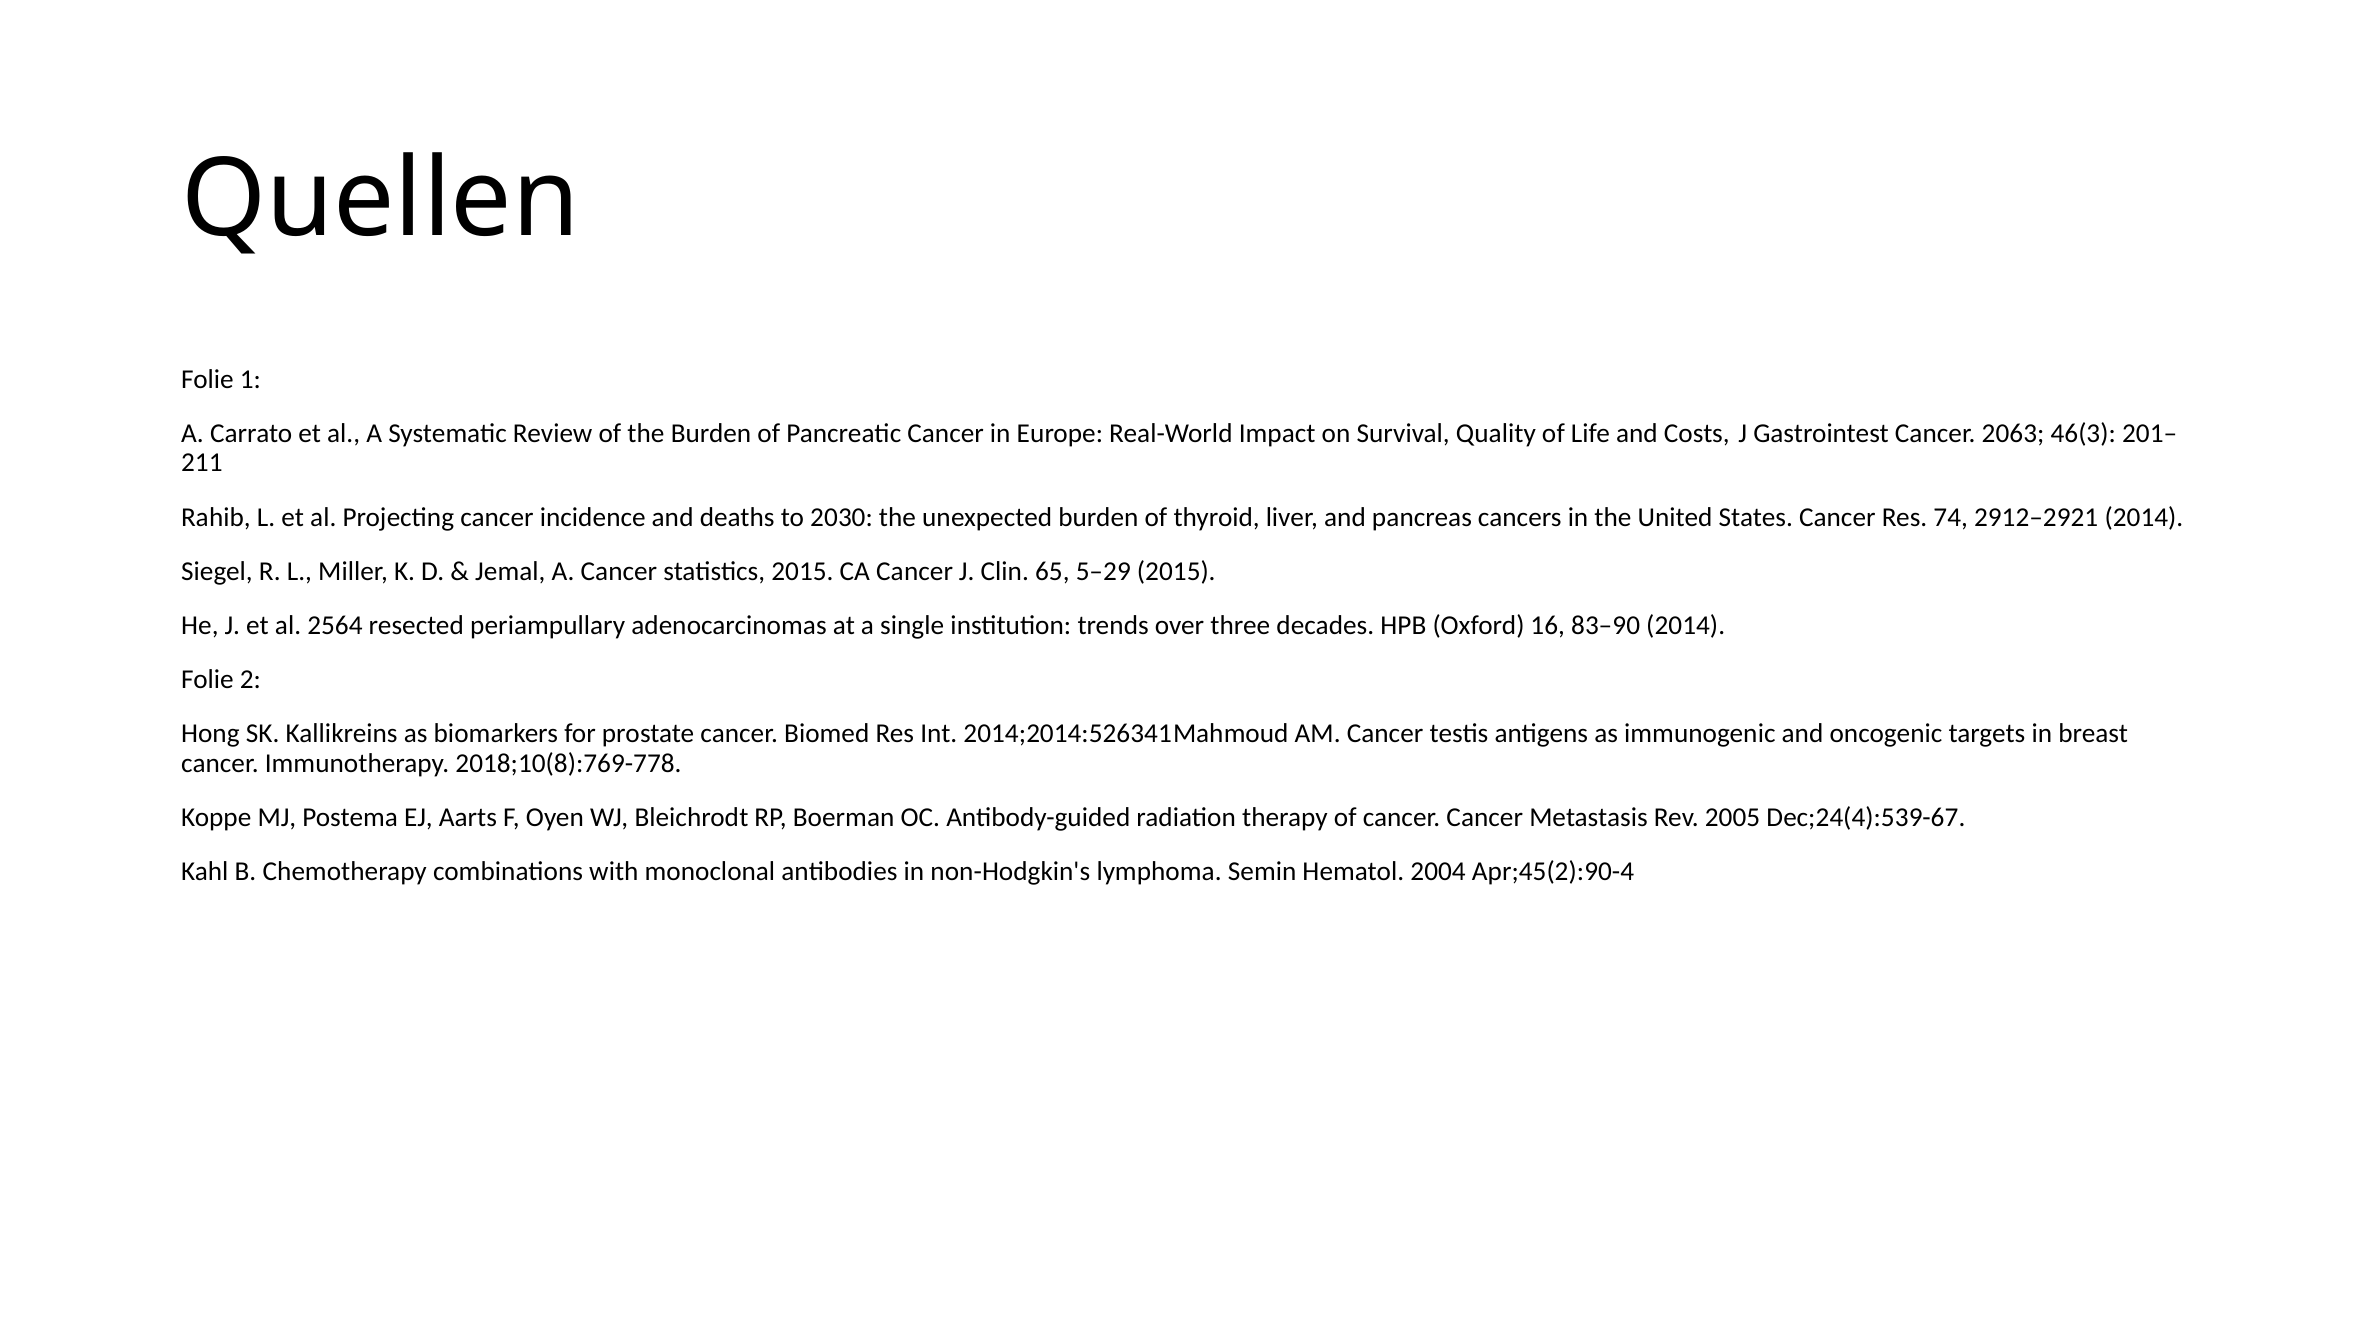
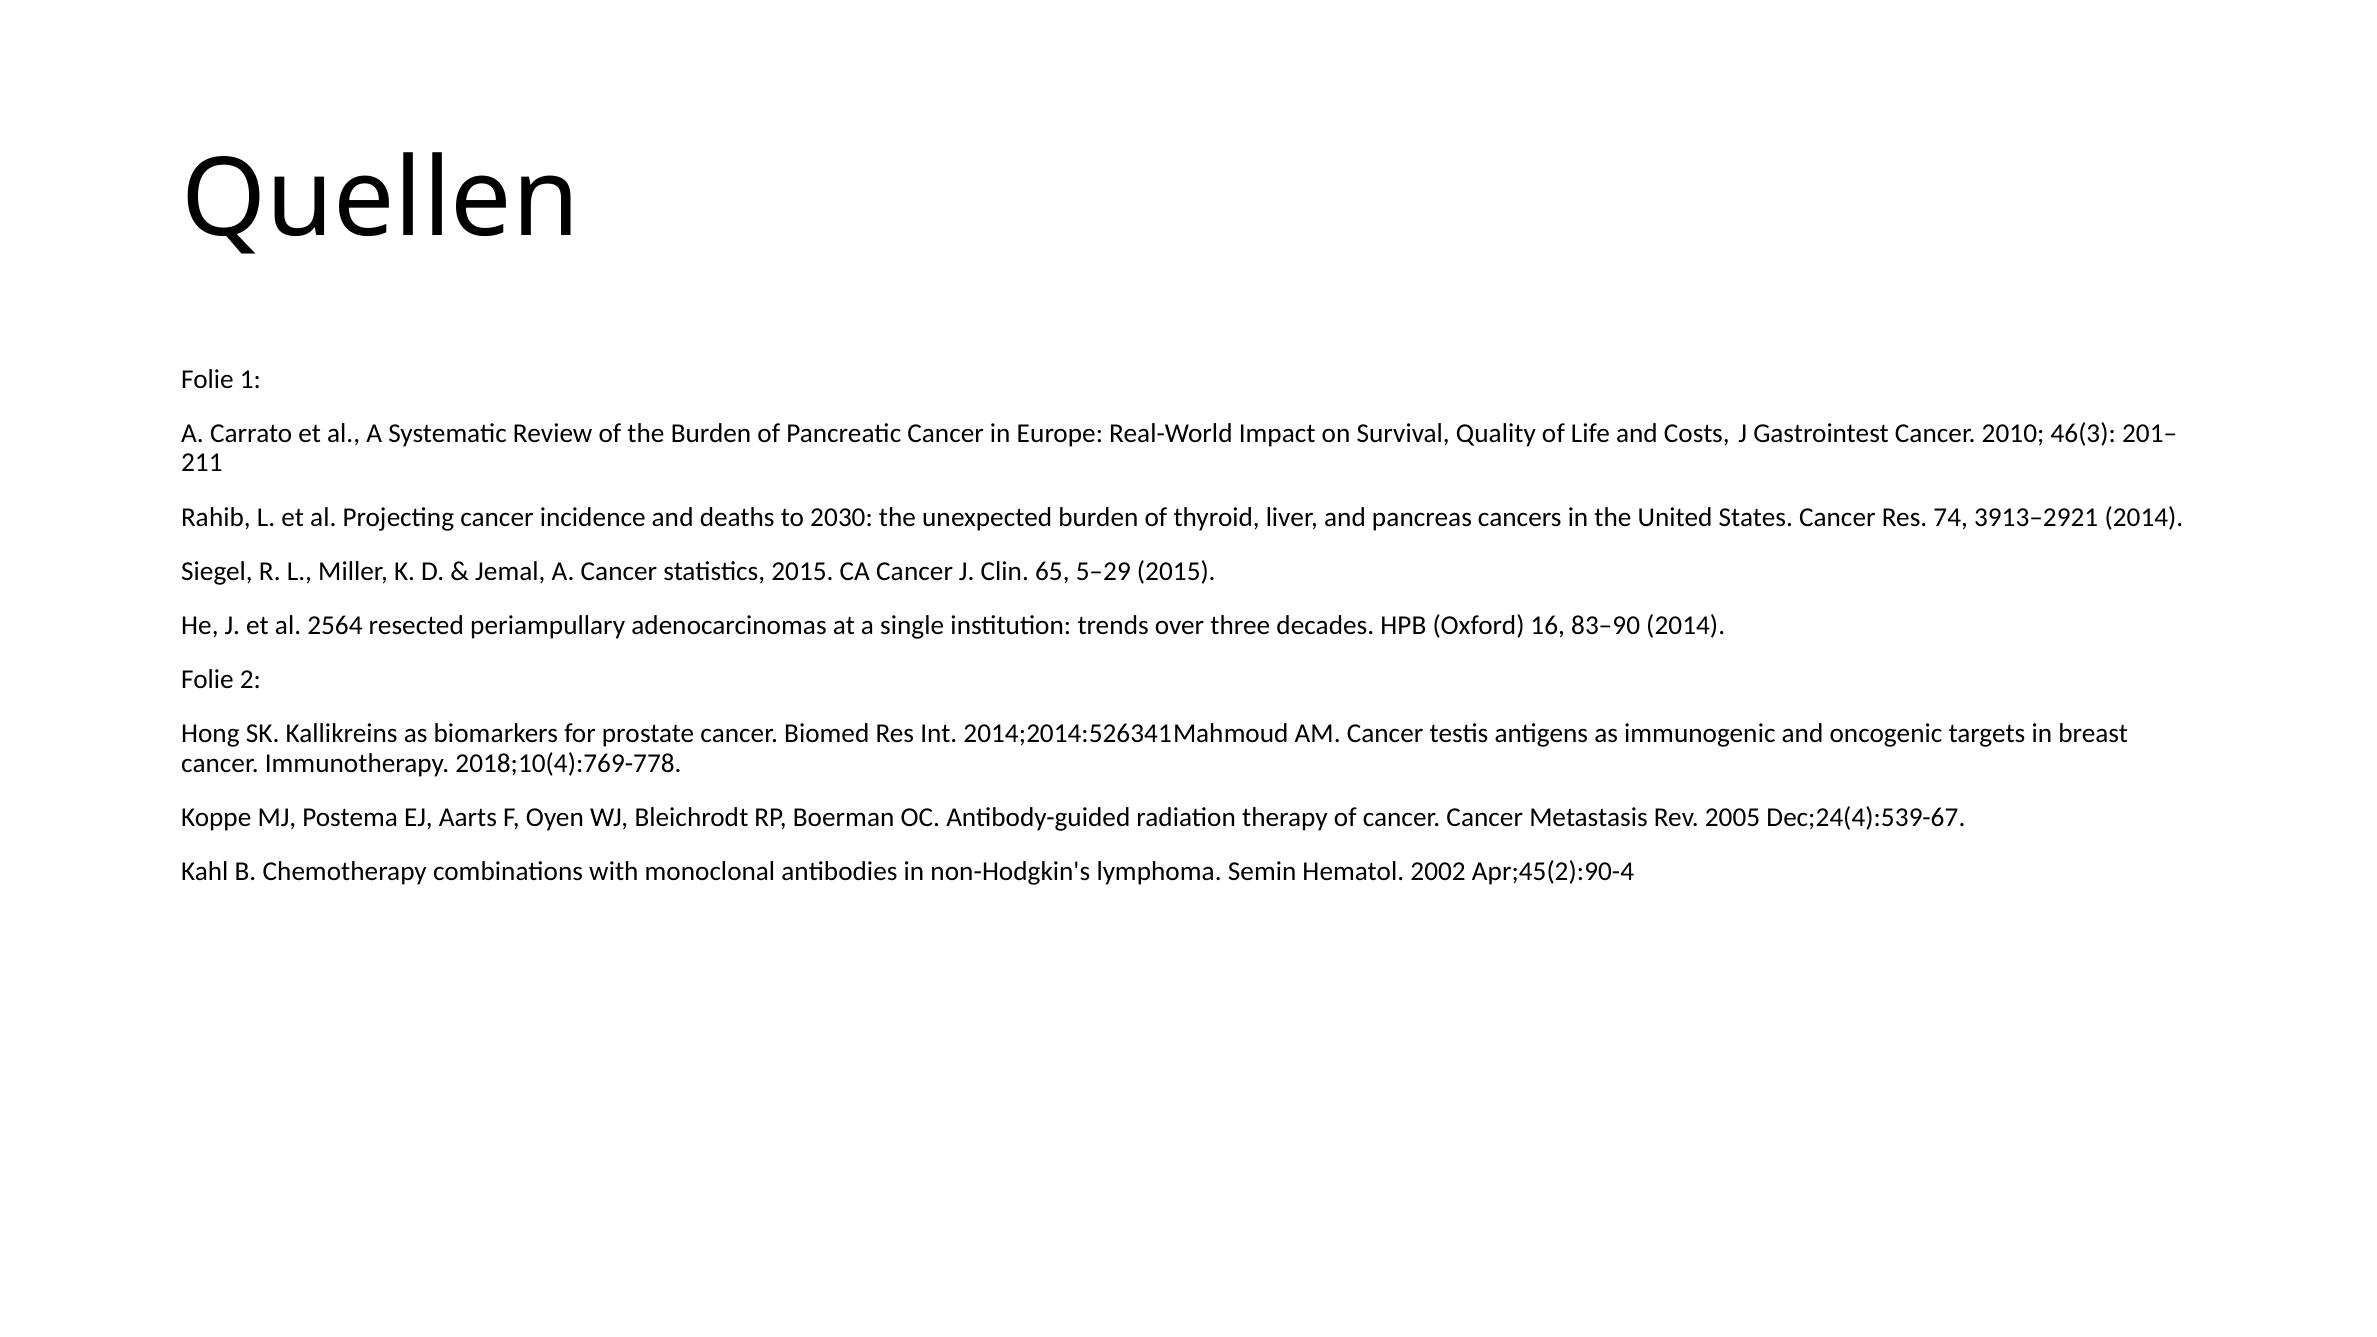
2063: 2063 -> 2010
2912–2921: 2912–2921 -> 3913–2921
2018;10(8):769-778: 2018;10(8):769-778 -> 2018;10(4):769-778
2004: 2004 -> 2002
